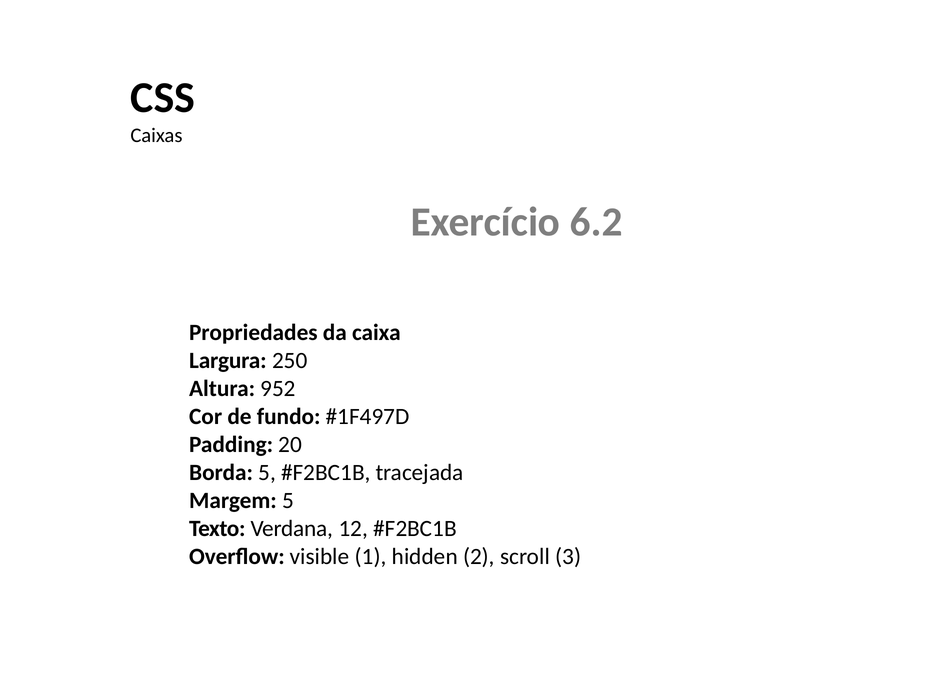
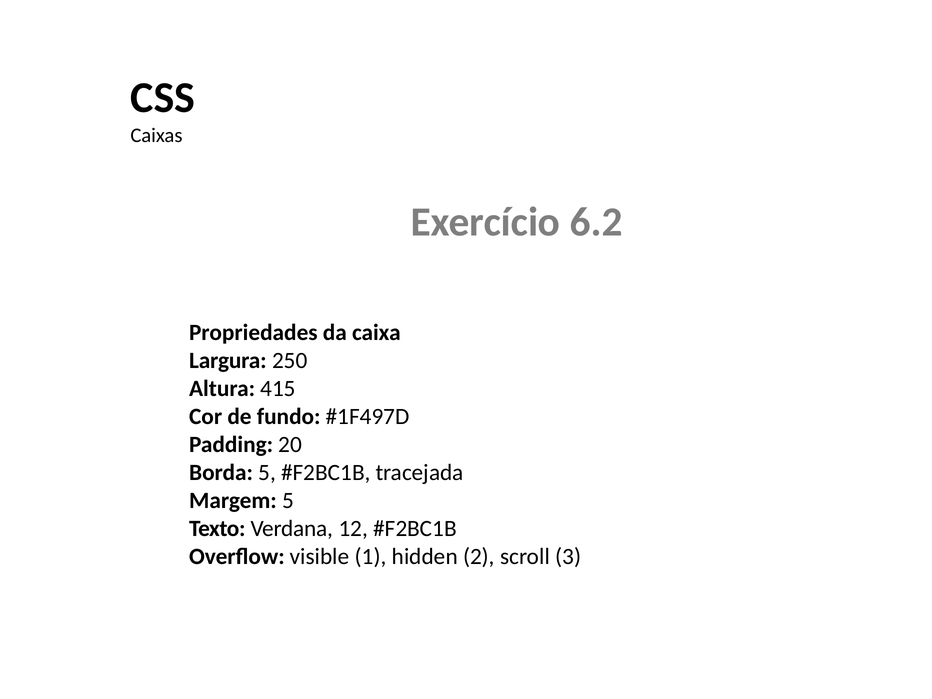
952: 952 -> 415
